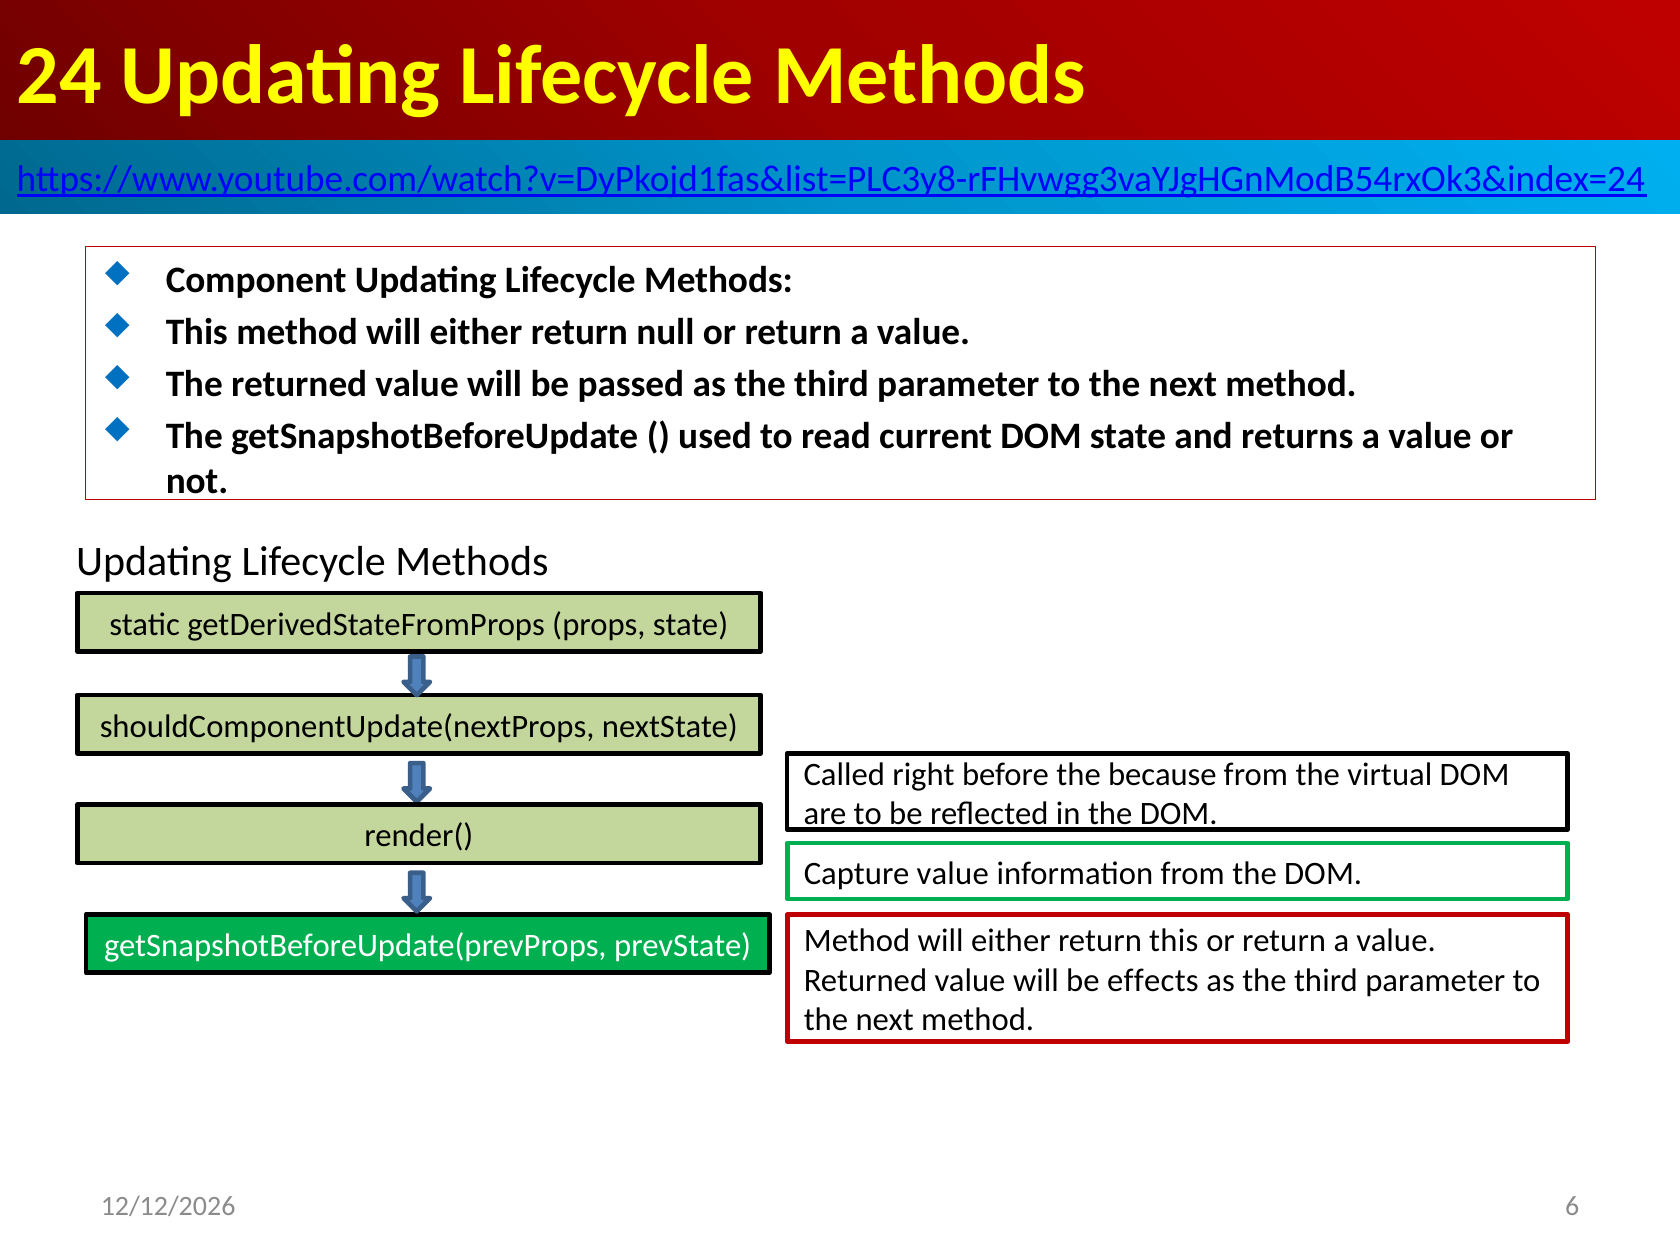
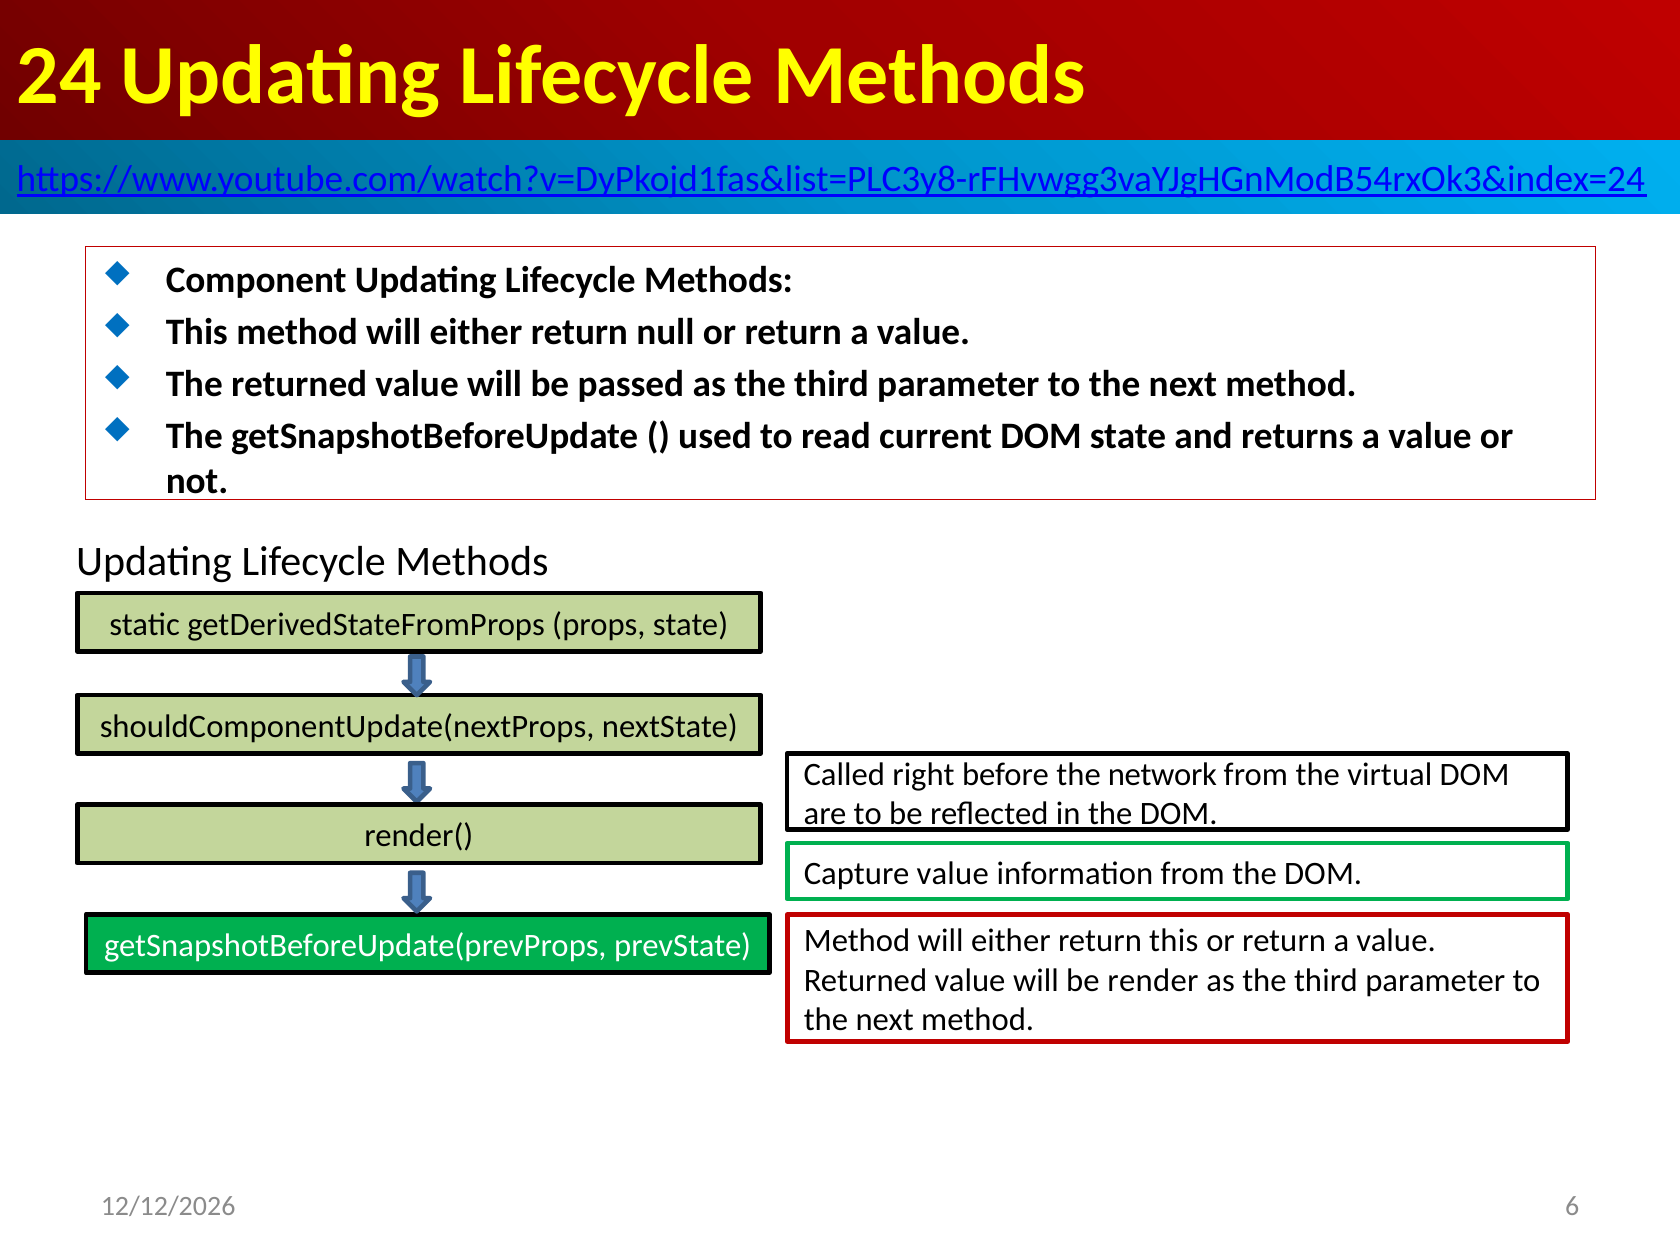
because: because -> network
effects: effects -> render
